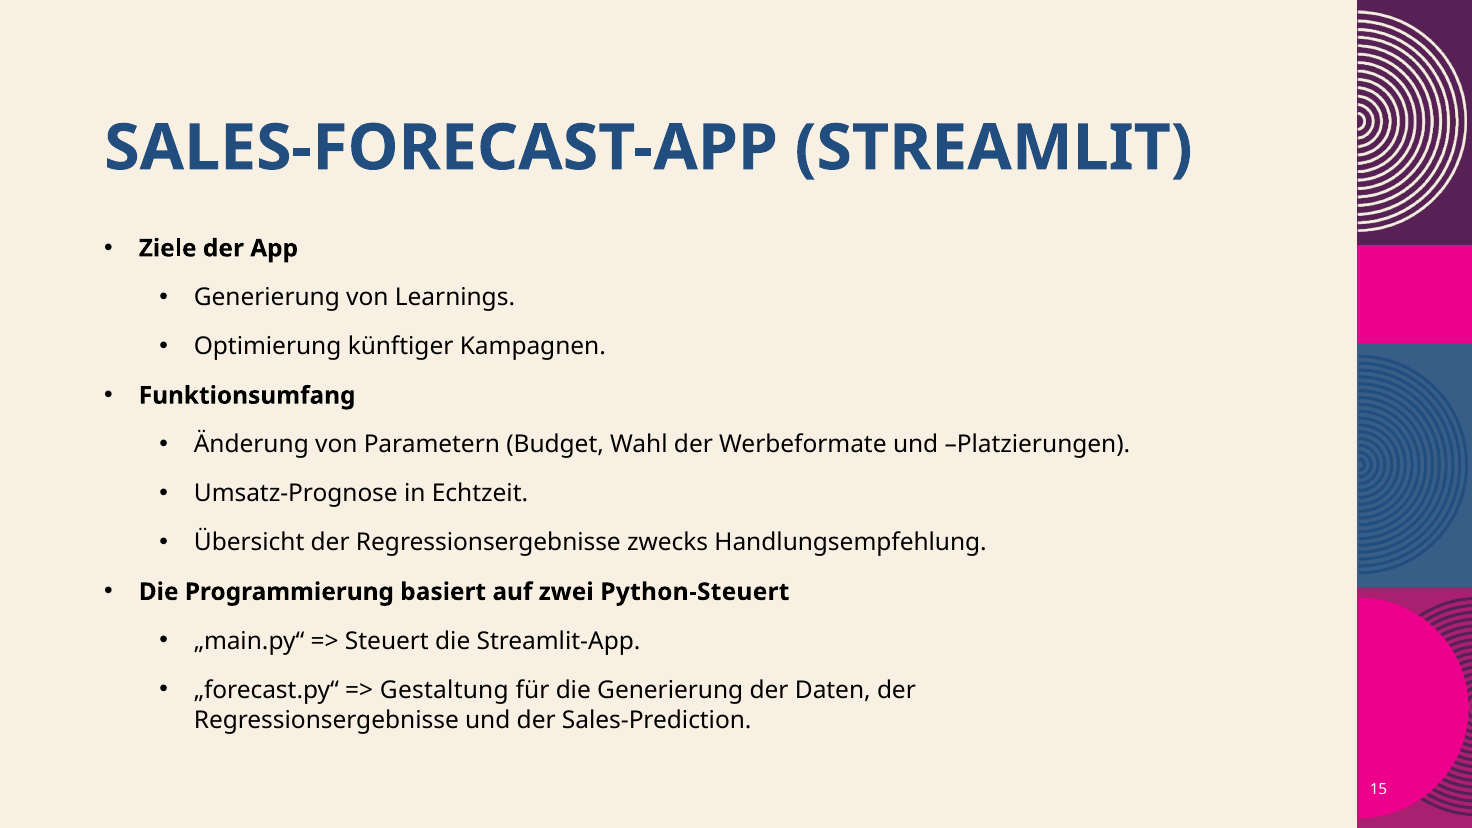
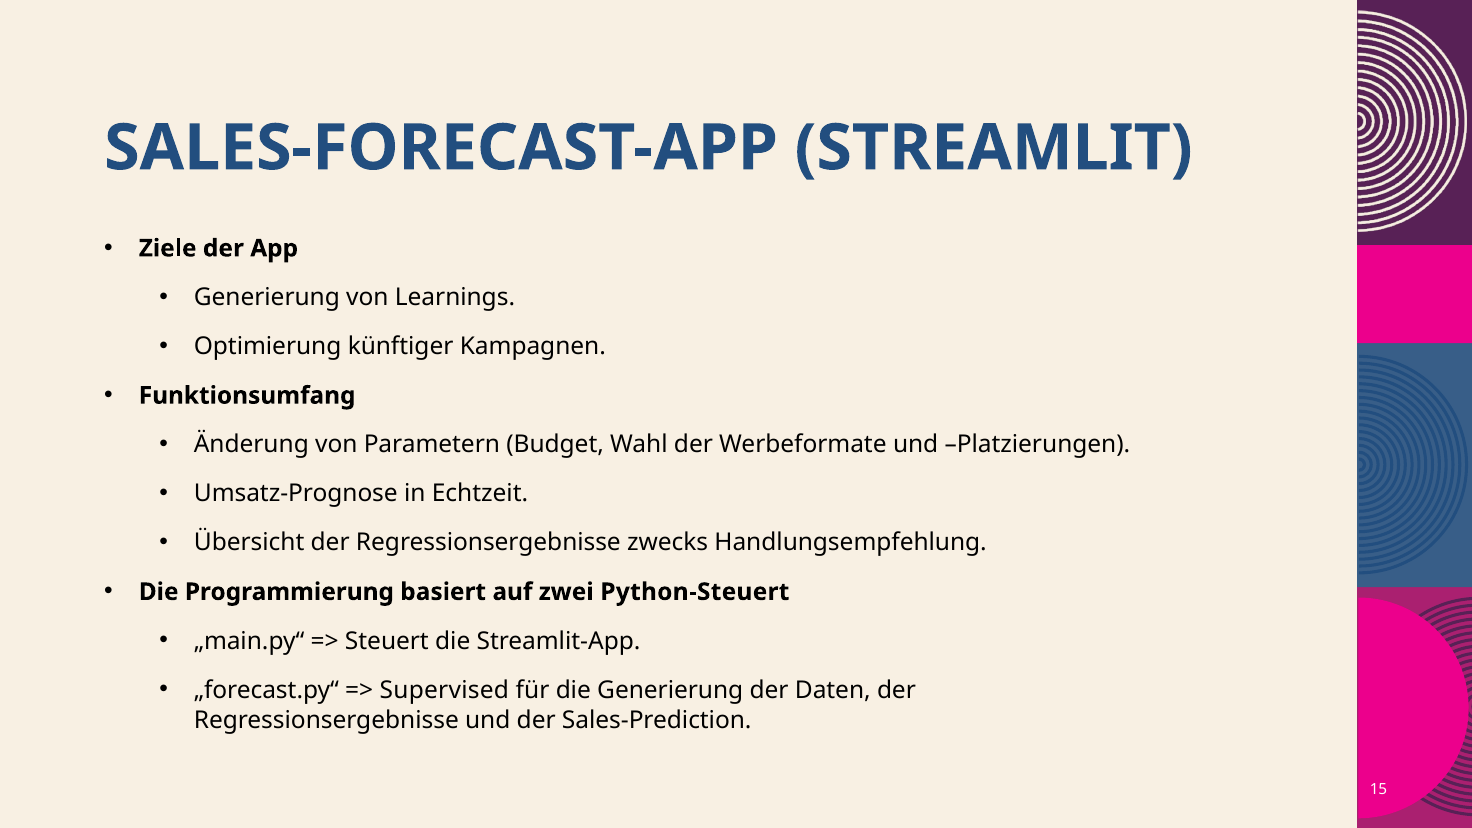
Gestaltung: Gestaltung -> Supervised
